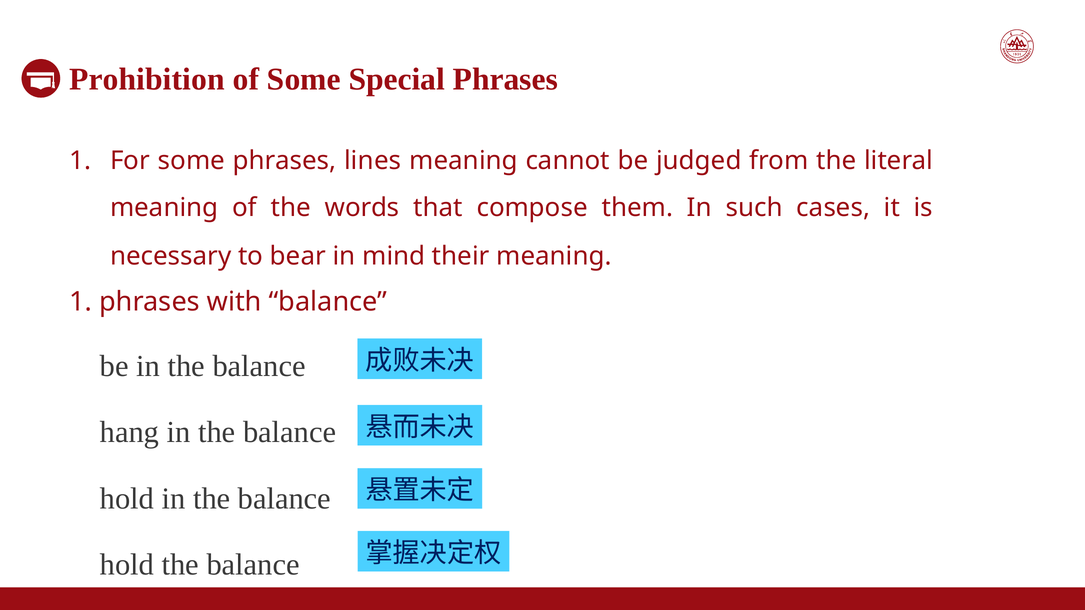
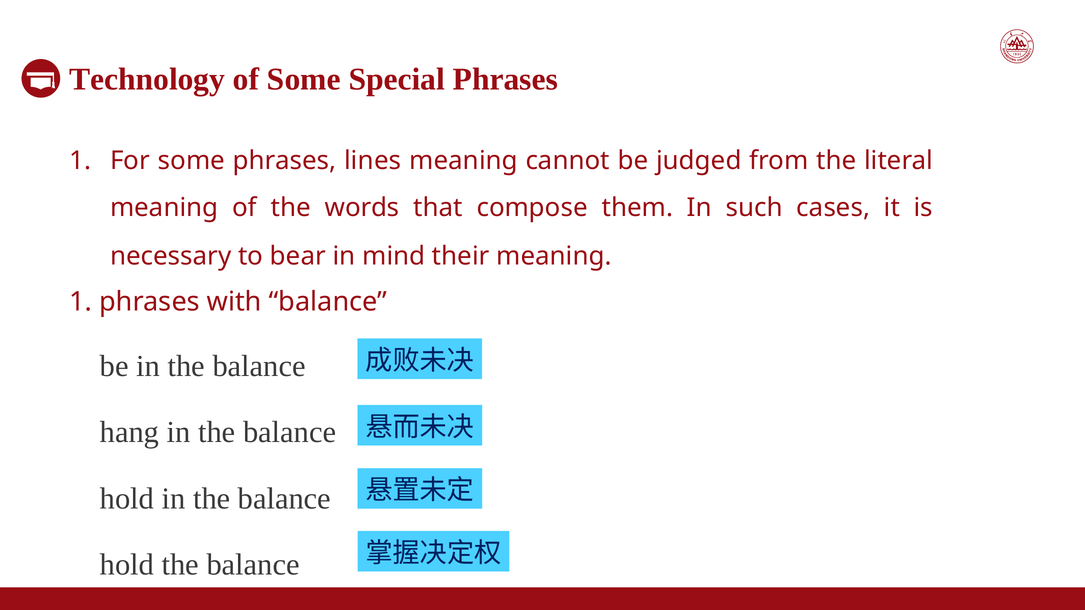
Prohibition: Prohibition -> Technology
